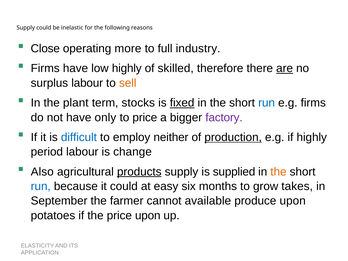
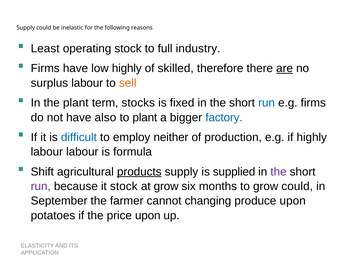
Close: Close -> Least
operating more: more -> stock
fixed underline: present -> none
only: only -> also
to price: price -> plant
factory colour: purple -> blue
production underline: present -> none
period at (47, 152): period -> labour
change: change -> formula
Also: Also -> Shift
the at (278, 172) colour: orange -> purple
run at (41, 186) colour: blue -> purple
it could: could -> stock
at easy: easy -> grow
grow takes: takes -> could
available: available -> changing
